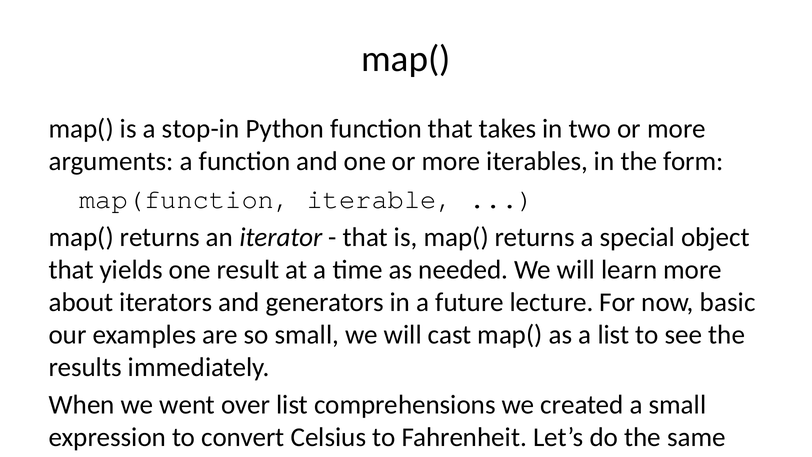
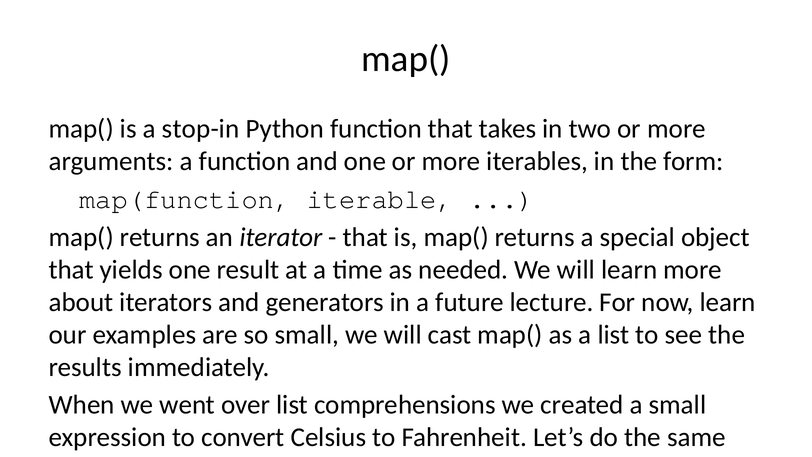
now basic: basic -> learn
